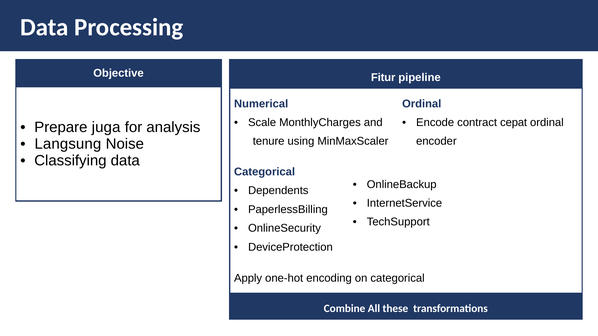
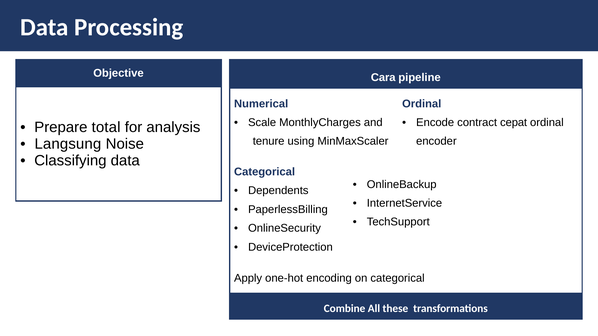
Fitur: Fitur -> Cara
juga: juga -> total
